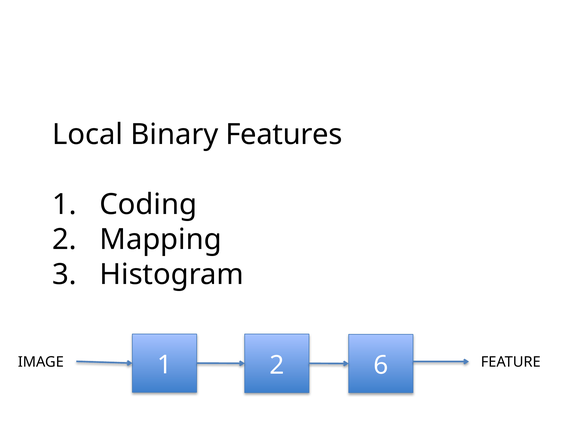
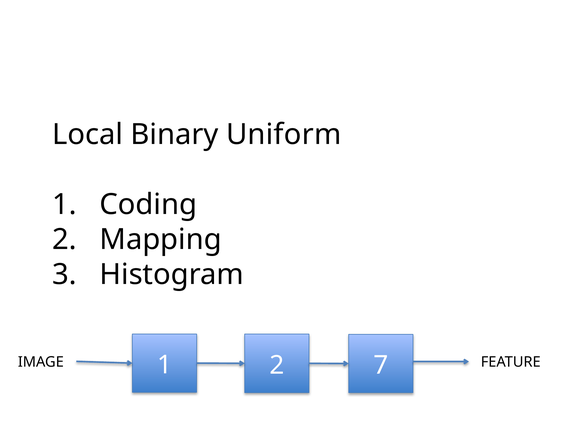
Features: Features -> Uniform
6: 6 -> 7
